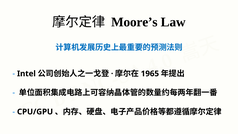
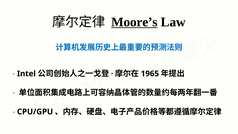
Moore’s underline: none -> present
